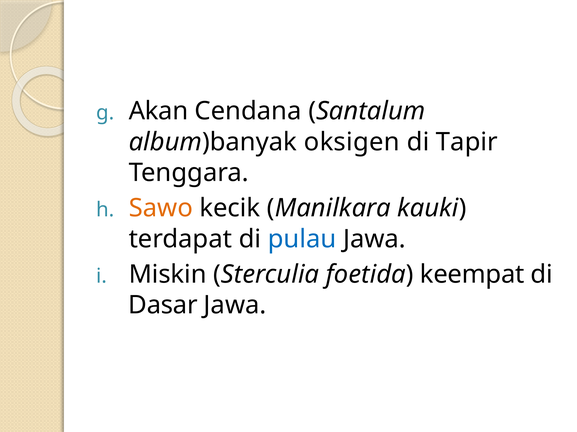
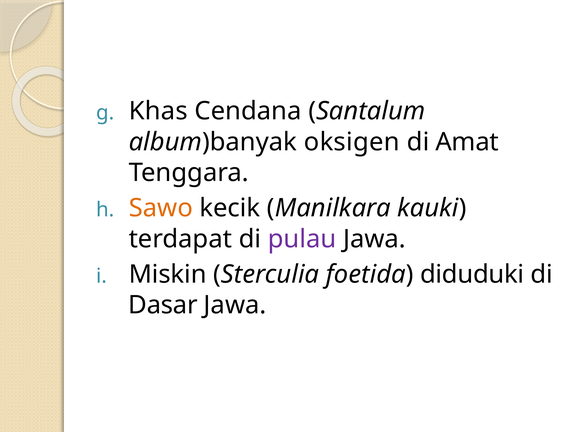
Akan: Akan -> Khas
Tapir: Tapir -> Amat
pulau colour: blue -> purple
keempat: keempat -> diduduki
